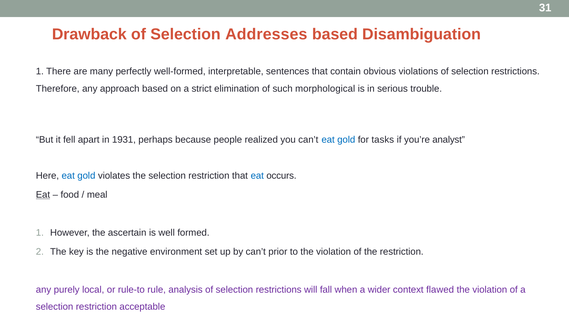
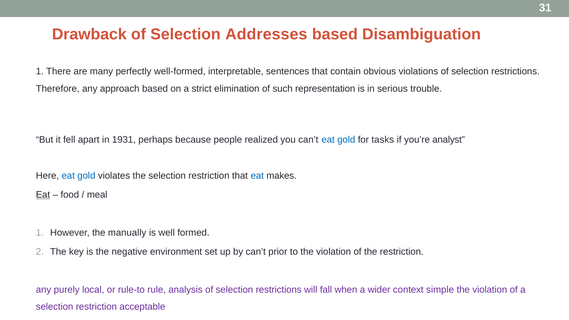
morphological: morphological -> representation
occurs: occurs -> makes
ascertain: ascertain -> manually
flawed: flawed -> simple
